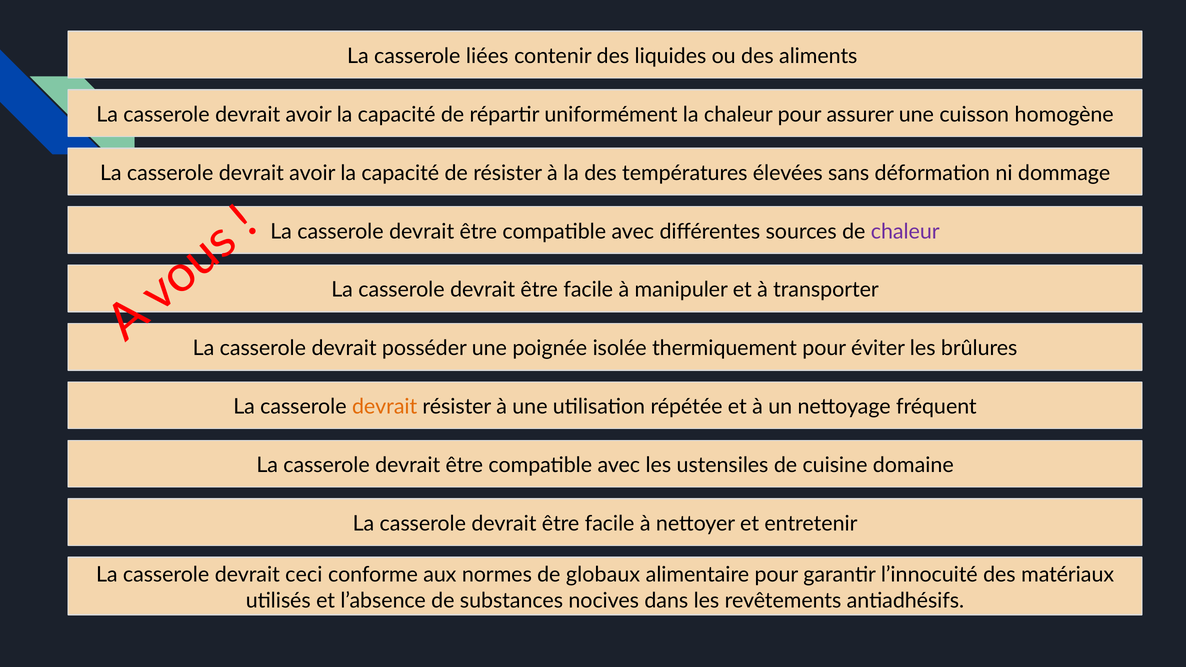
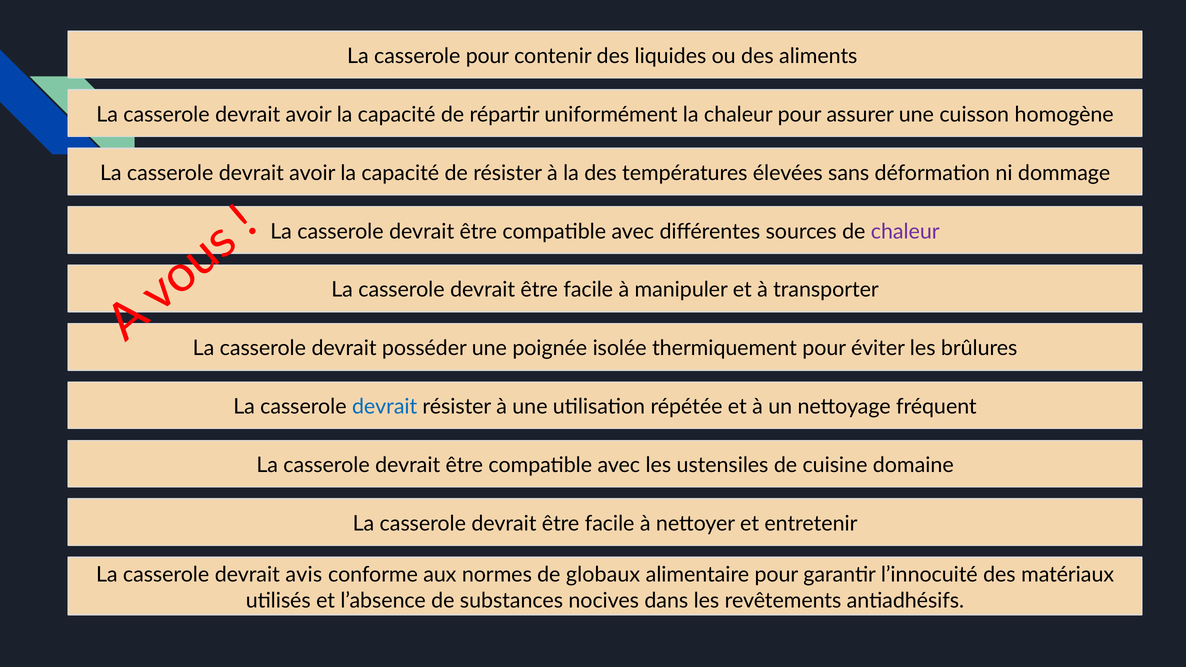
casserole liées: liées -> pour
devrait at (385, 407) colour: orange -> blue
ceci: ceci -> avis
